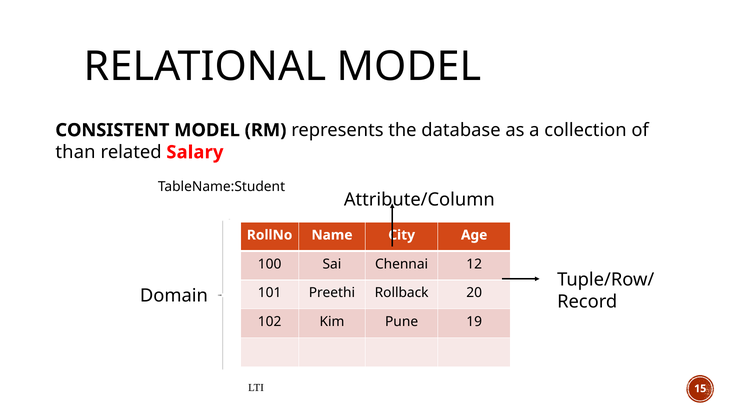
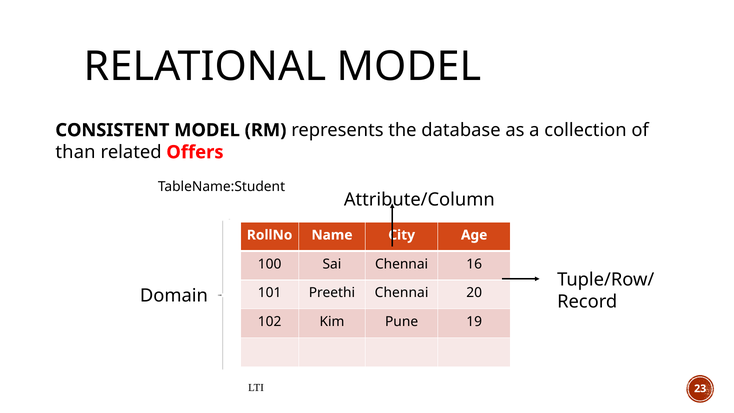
Salary: Salary -> Offers
12: 12 -> 16
Preethi Rollback: Rollback -> Chennai
15: 15 -> 23
